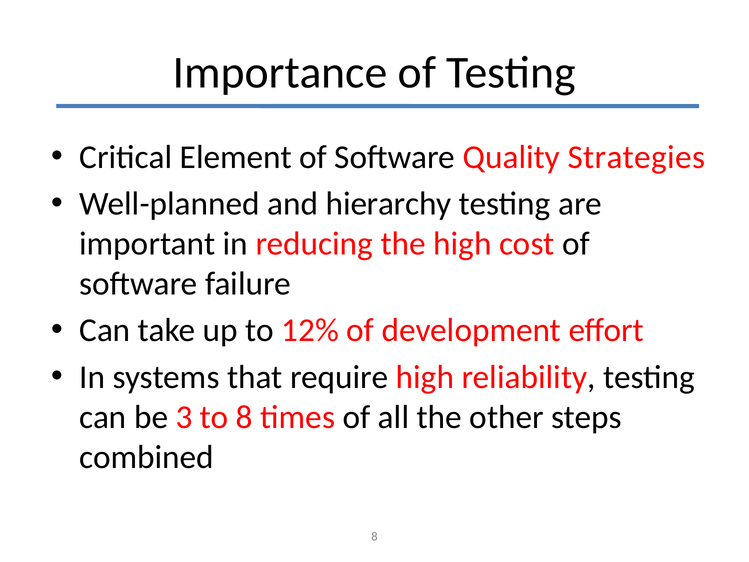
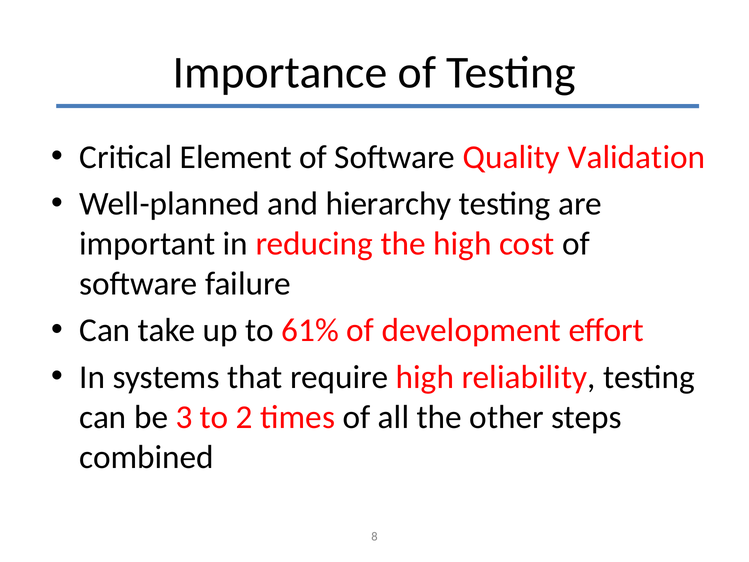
Strategies: Strategies -> Validation
12%: 12% -> 61%
to 8: 8 -> 2
